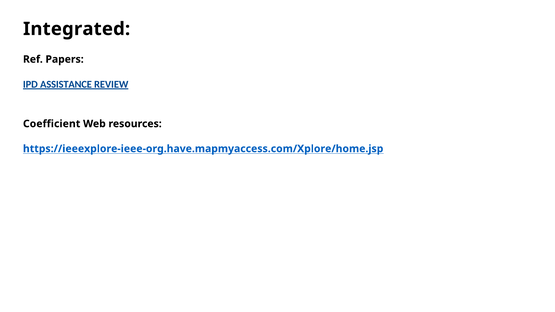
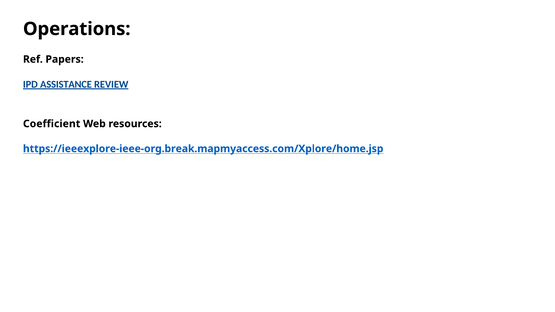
Integrated: Integrated -> Operations
https://ieeexplore-ieee-org.have.mapmyaccess.com/Xplore/home.jsp: https://ieeexplore-ieee-org.have.mapmyaccess.com/Xplore/home.jsp -> https://ieeexplore-ieee-org.break.mapmyaccess.com/Xplore/home.jsp
